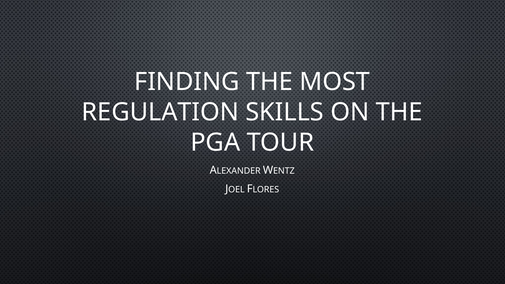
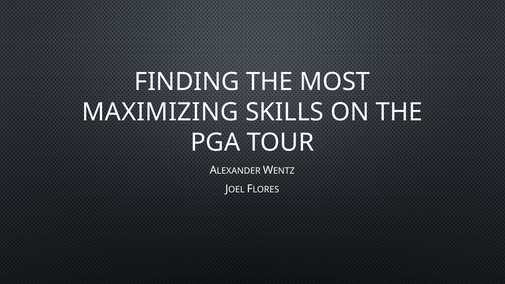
REGULATION: REGULATION -> MAXIMIZING
